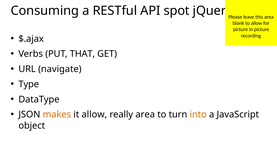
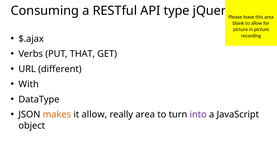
spot: spot -> type
navigate: navigate -> different
Type: Type -> With
into colour: orange -> purple
